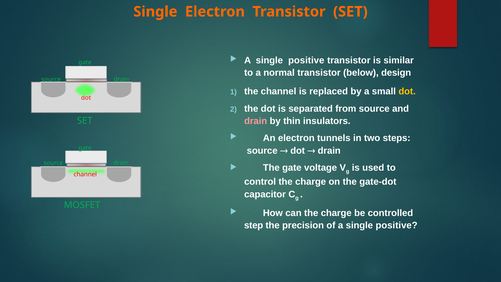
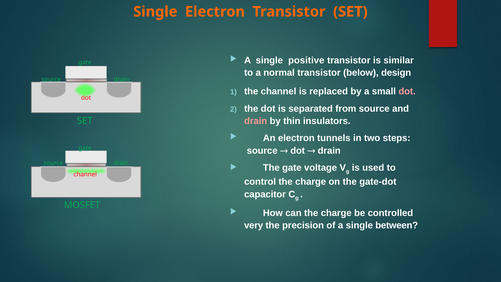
dot at (407, 91) colour: yellow -> pink
step: step -> very
of a single positive: positive -> between
